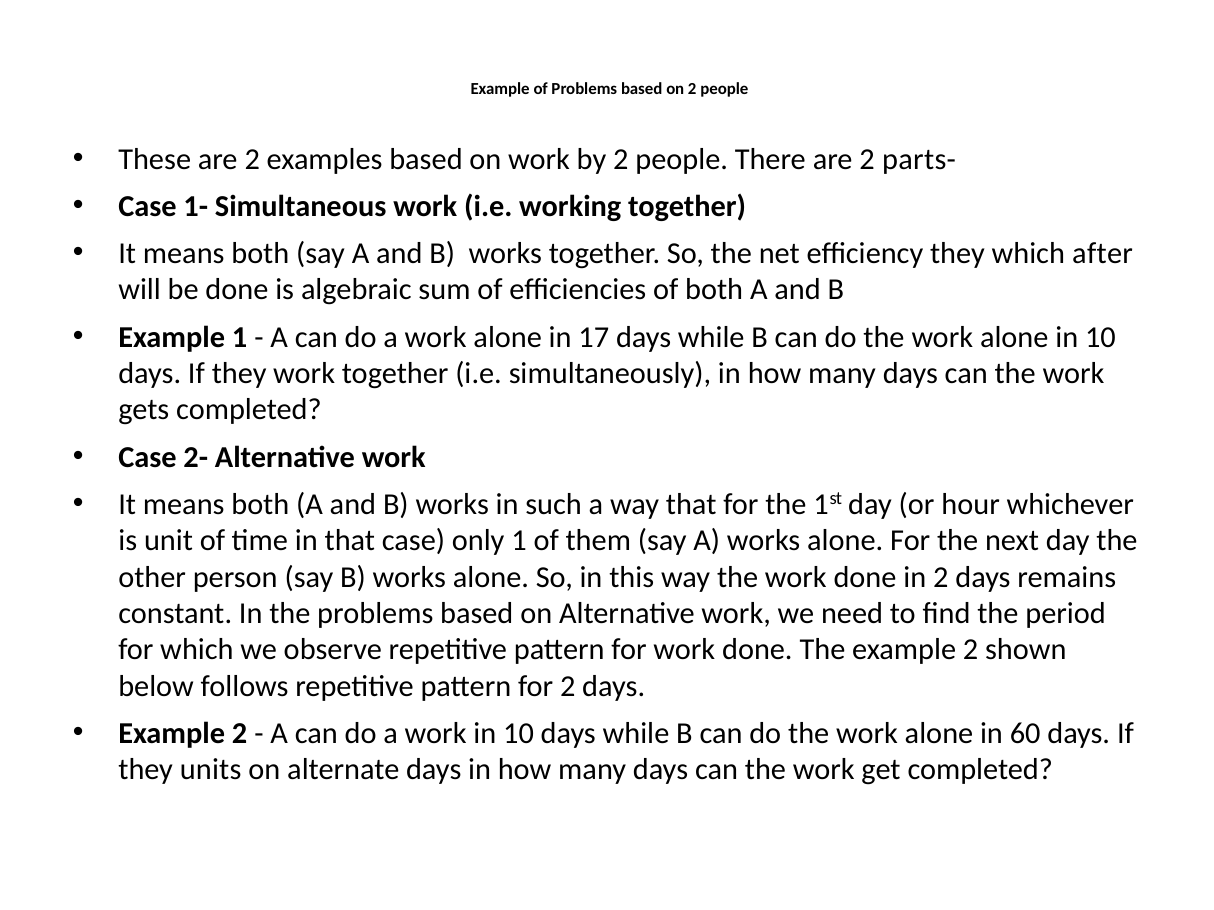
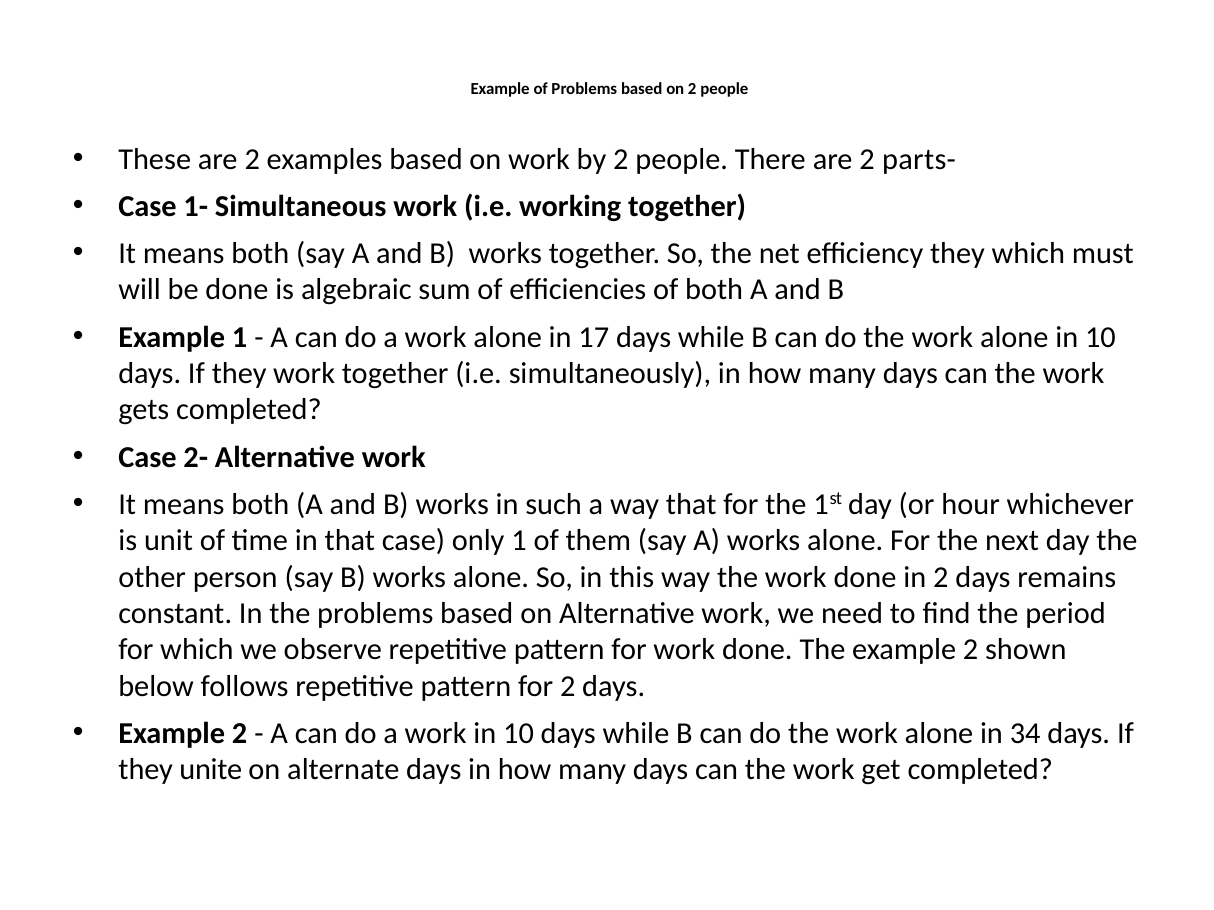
after: after -> must
60: 60 -> 34
units: units -> unite
